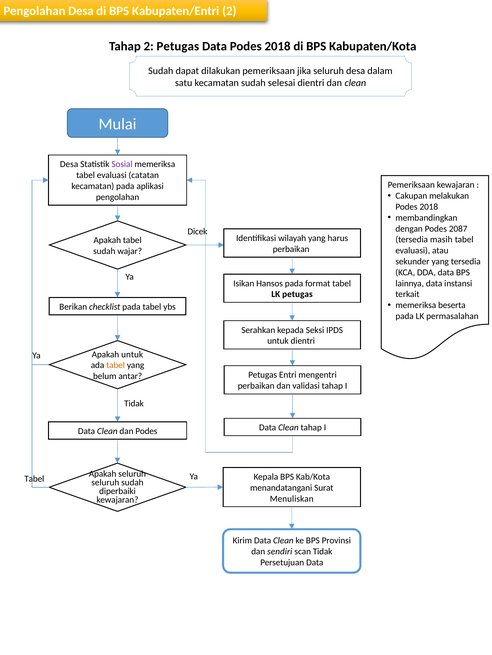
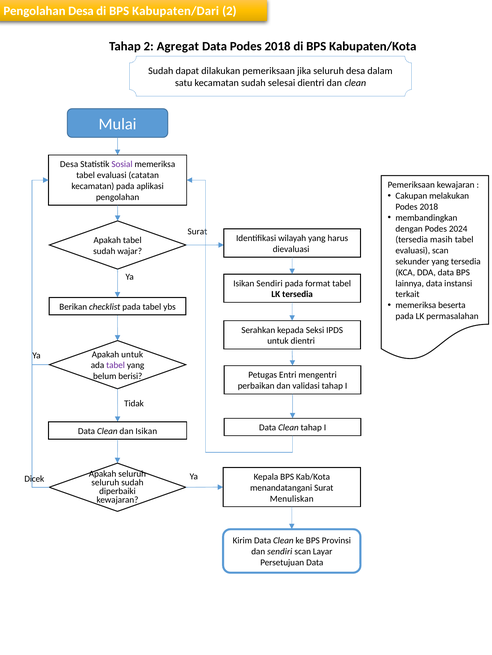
Kabupaten/Entri: Kabupaten/Entri -> Kabupaten/Dari
2 Petugas: Petugas -> Agregat
2087: 2087 -> 2024
Dicek at (197, 232): Dicek -> Surat
perbaikan at (291, 249): perbaikan -> dievaluasi
evaluasi atau: atau -> scan
Isikan Hansos: Hansos -> Sendiri
LK petugas: petugas -> tersedia
tabel at (116, 366) colour: orange -> purple
antar: antar -> berisi
dan Podes: Podes -> Isikan
Tabel at (34, 480): Tabel -> Dicek
scan Tidak: Tidak -> Layar
